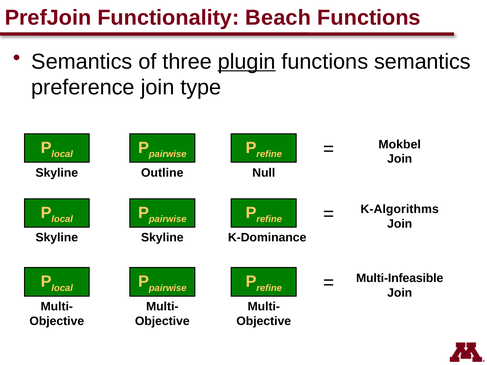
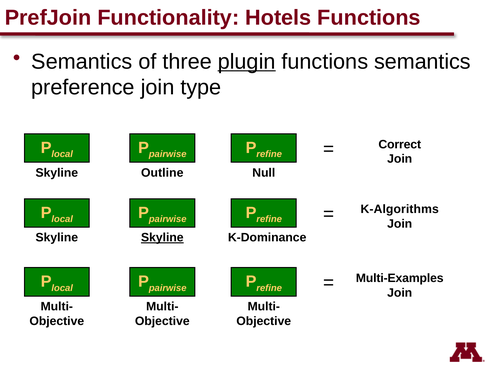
Beach: Beach -> Hotels
Mokbel: Mokbel -> Correct
Skyline at (162, 238) underline: none -> present
Multi-Infeasible: Multi-Infeasible -> Multi-Examples
